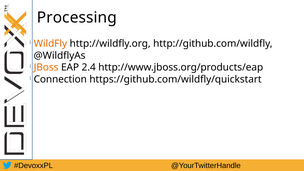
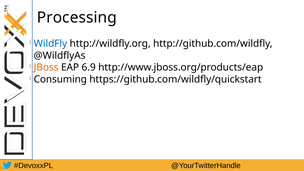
WildFly colour: orange -> blue
2.4: 2.4 -> 6.9
Connection: Connection -> Consuming
